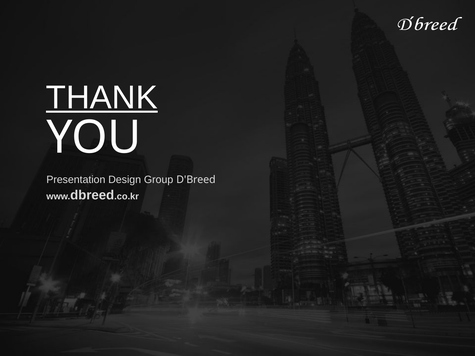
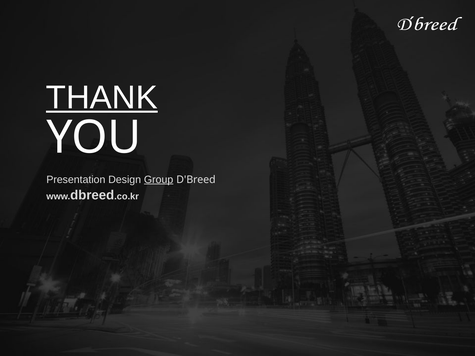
Group underline: none -> present
